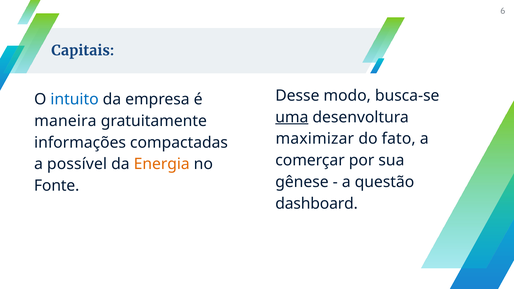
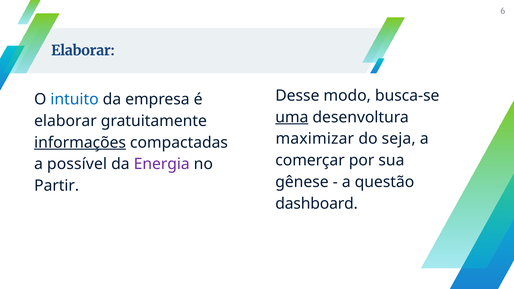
Capitais at (83, 51): Capitais -> Elaborar
maneira at (65, 121): maneira -> elaborar
fato: fato -> seja
informações underline: none -> present
Energia colour: orange -> purple
Fonte: Fonte -> Partir
